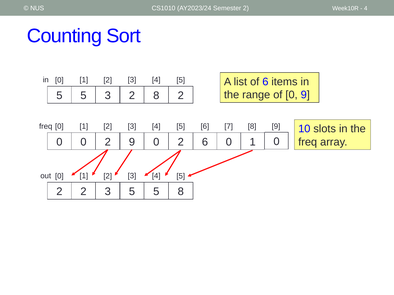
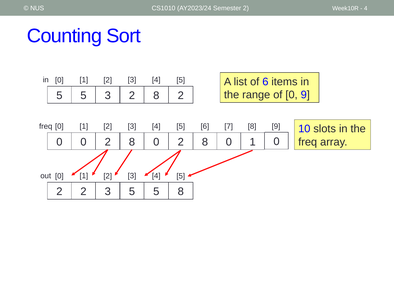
0 0 2 9: 9 -> 8
6 at (205, 142): 6 -> 8
